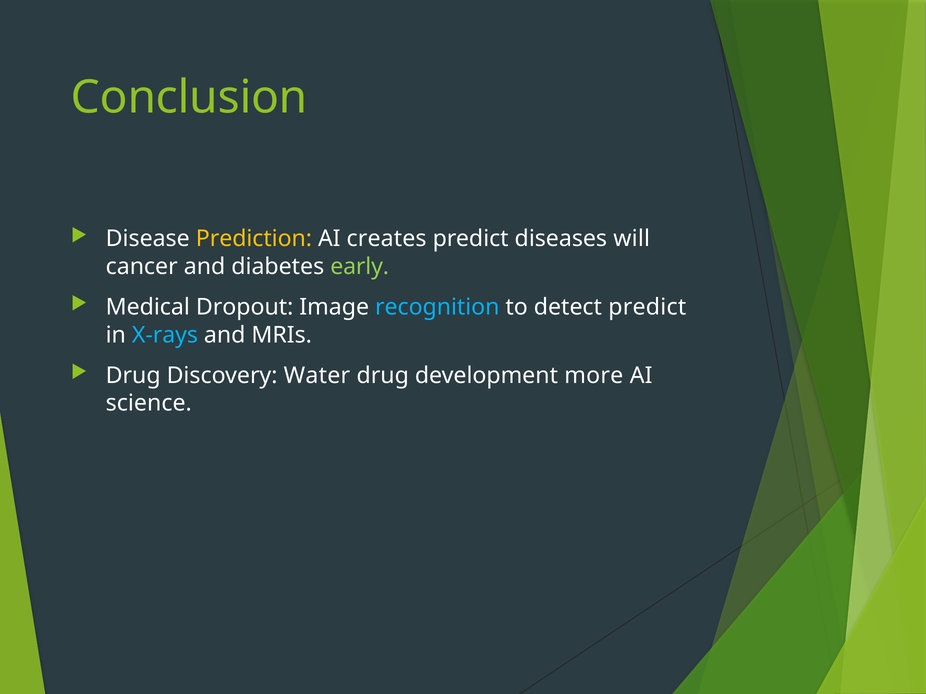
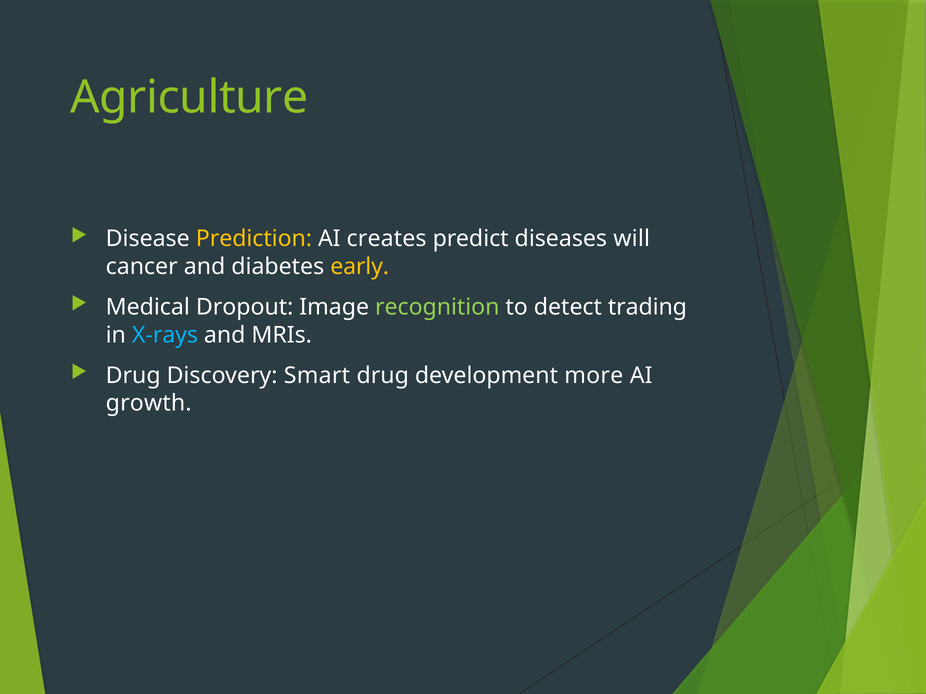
Conclusion: Conclusion -> Agriculture
early colour: light green -> yellow
recognition colour: light blue -> light green
detect predict: predict -> trading
Water: Water -> Smart
science: science -> growth
